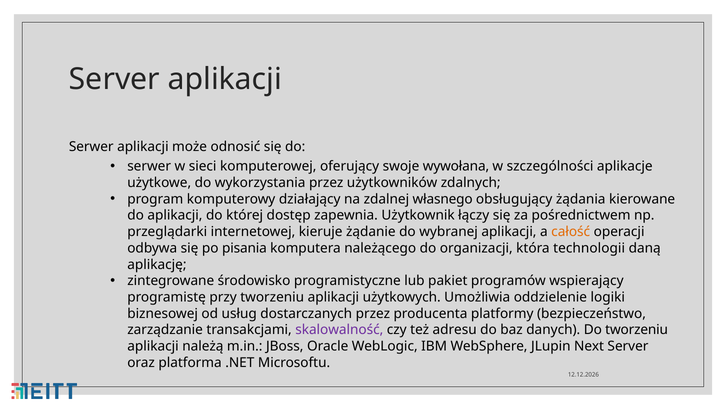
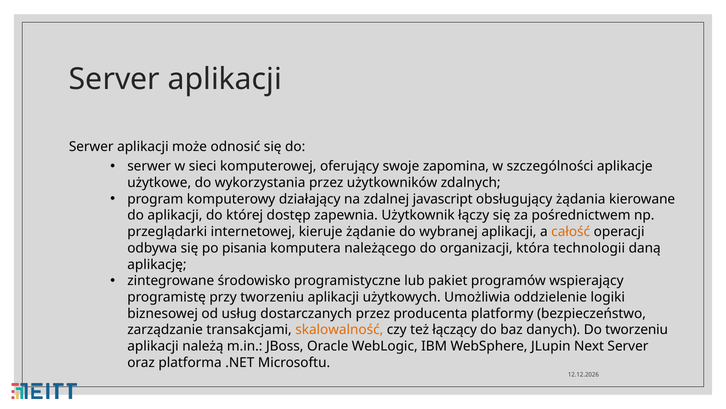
wywołana: wywołana -> zapomina
własnego: własnego -> javascript
skalowalność colour: purple -> orange
adresu: adresu -> łączący
